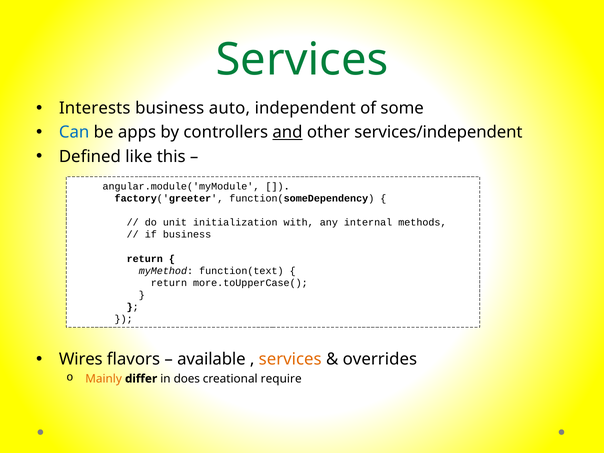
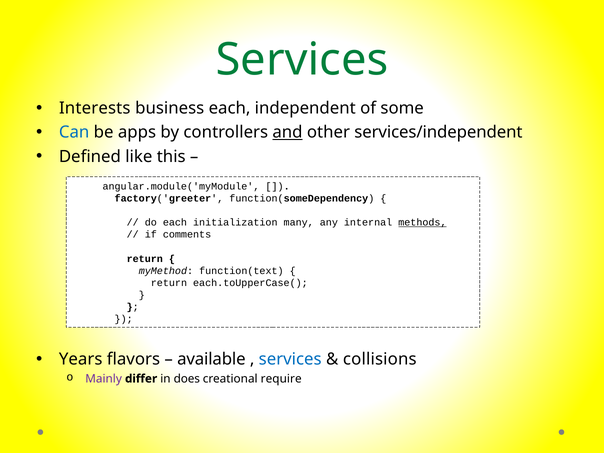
business auto: auto -> each
do unit: unit -> each
with: with -> many
methods underline: none -> present
if business: business -> comments
more.toUpperCase(: more.toUpperCase( -> each.toUpperCase(
Wires: Wires -> Years
services at (290, 359) colour: orange -> blue
overrides: overrides -> collisions
Mainly colour: orange -> purple
